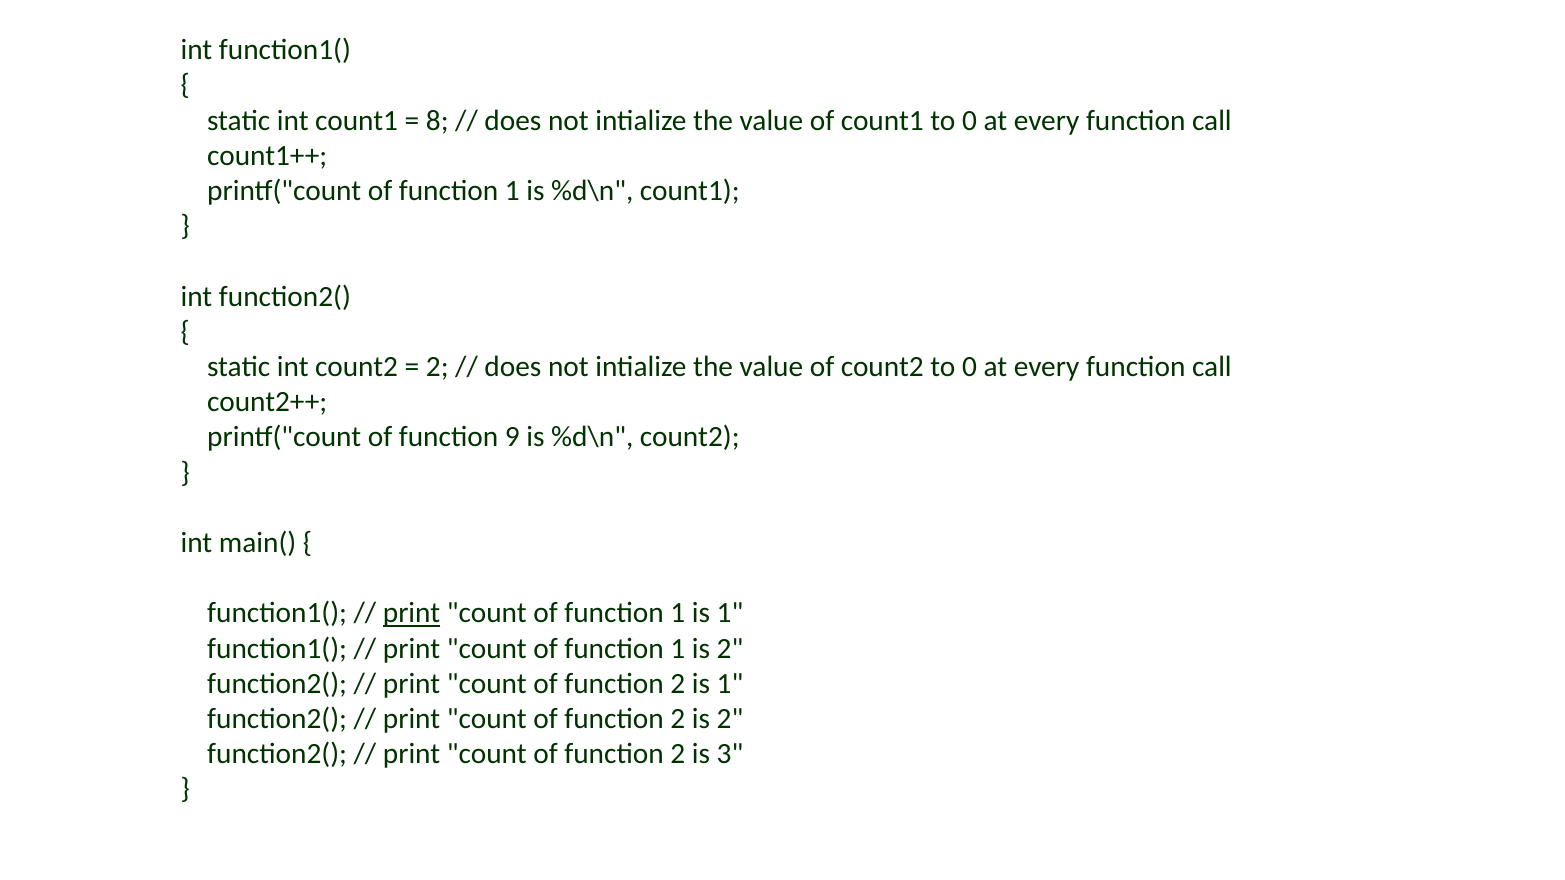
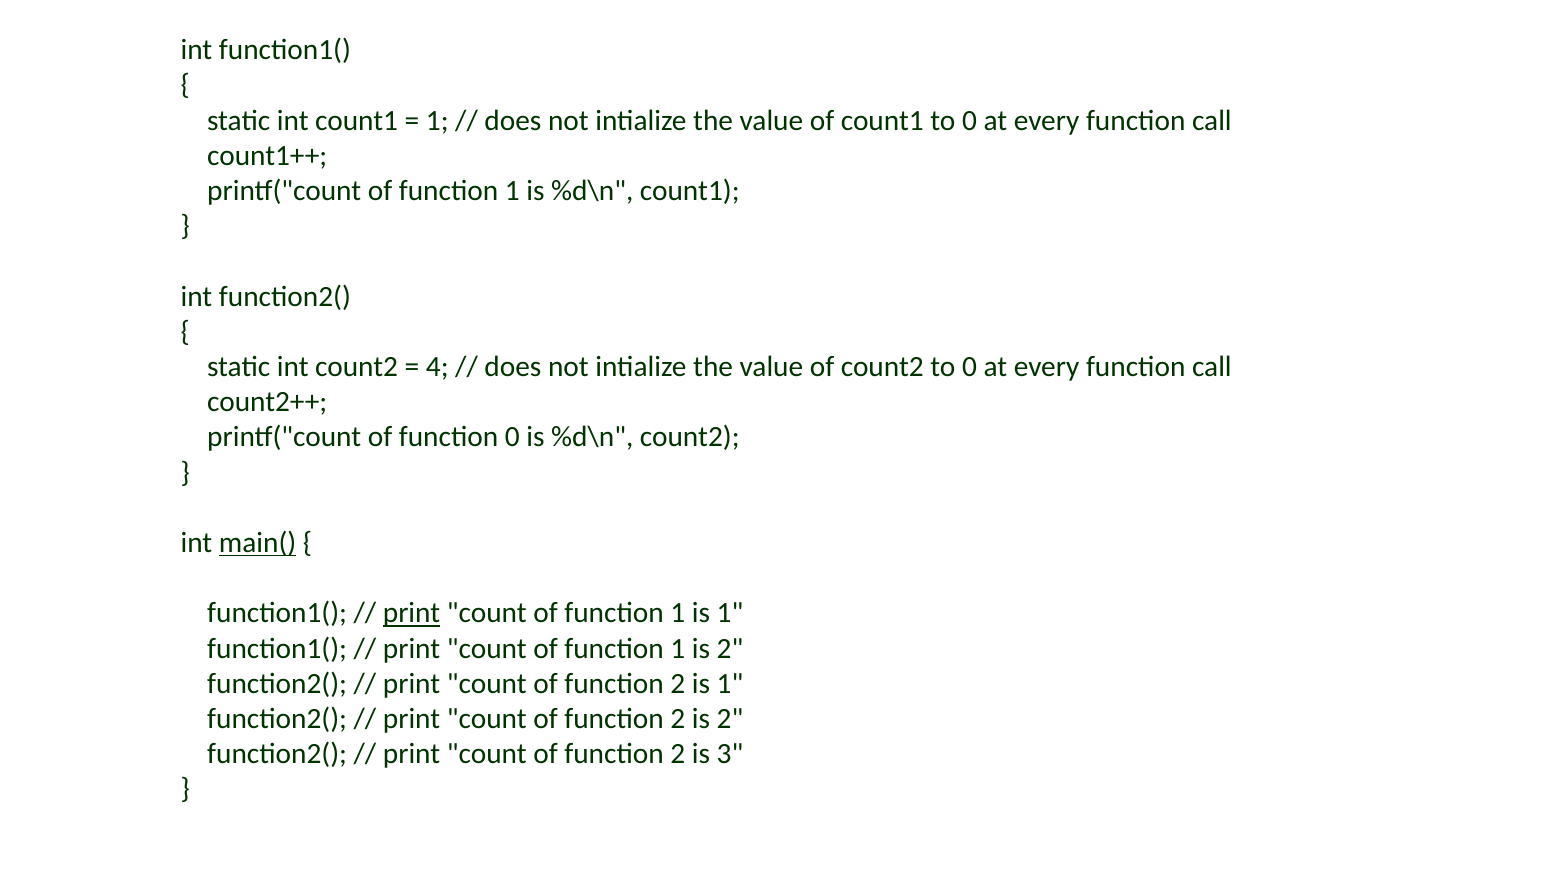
8 at (437, 121): 8 -> 1
2 at (437, 367): 2 -> 4
function 9: 9 -> 0
main( underline: none -> present
